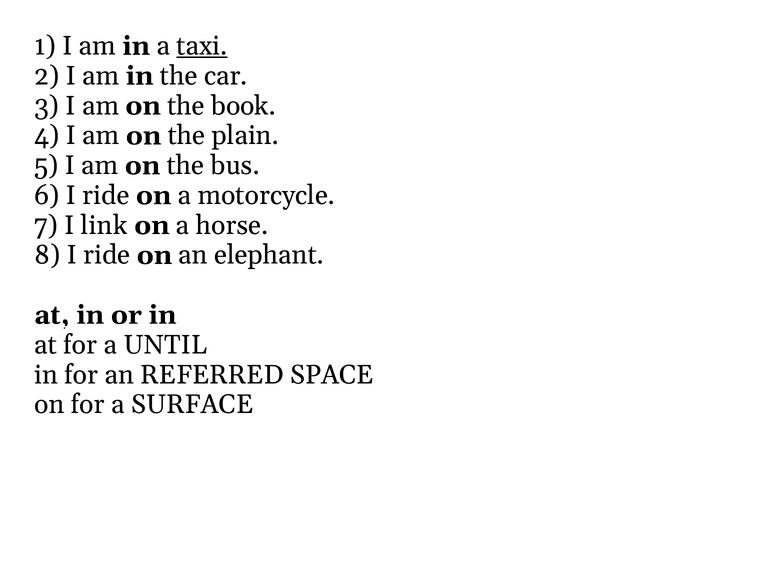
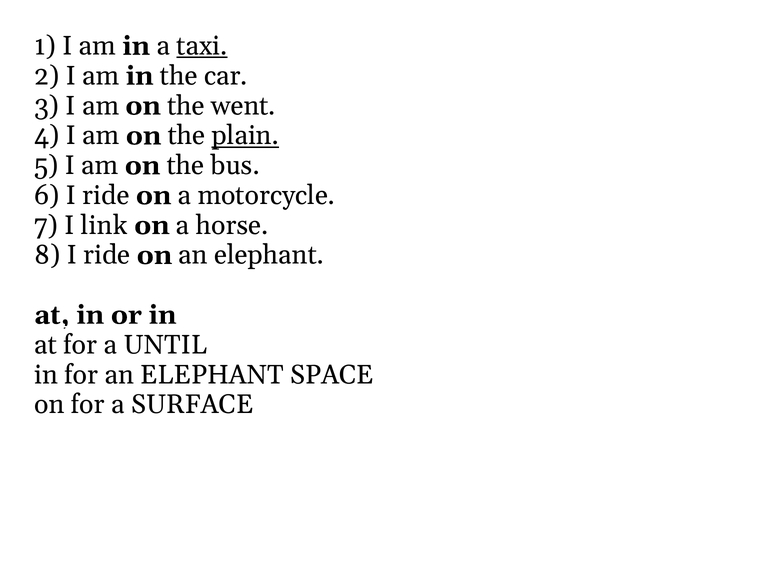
book: book -> went
plain underline: none -> present
for an REFERRED: REFERRED -> ELEPHANT
